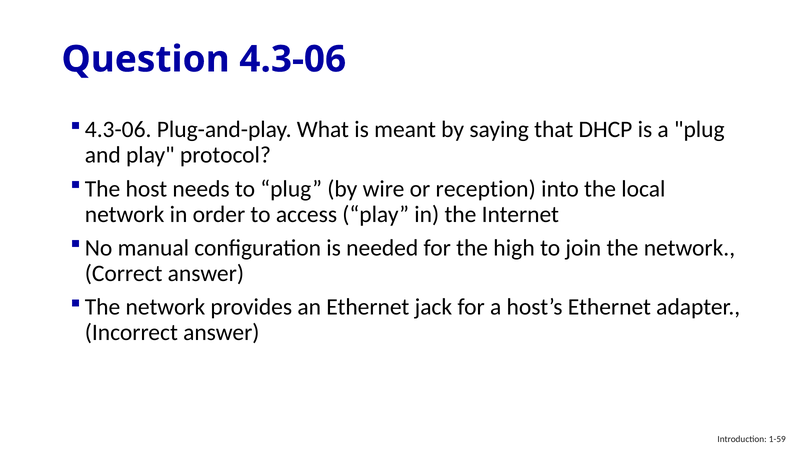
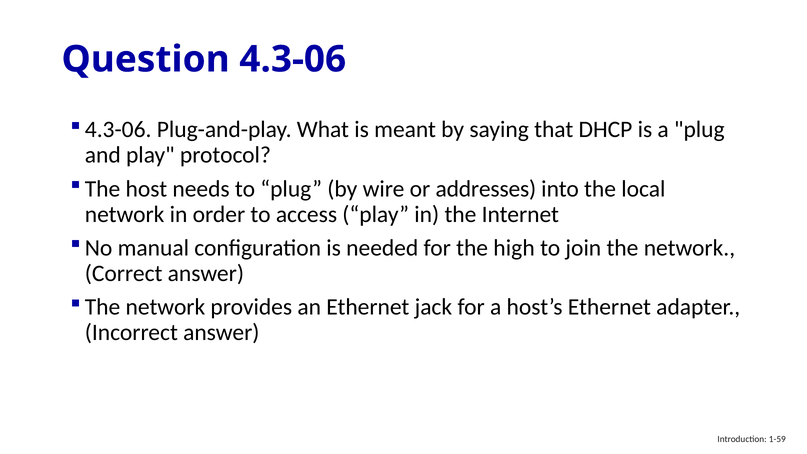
reception: reception -> addresses
